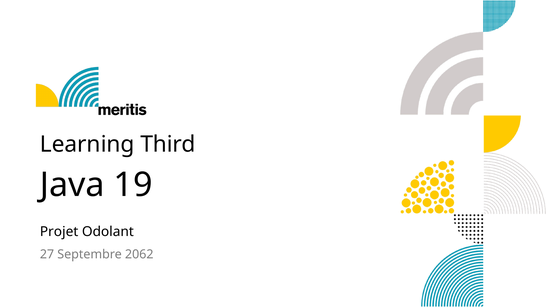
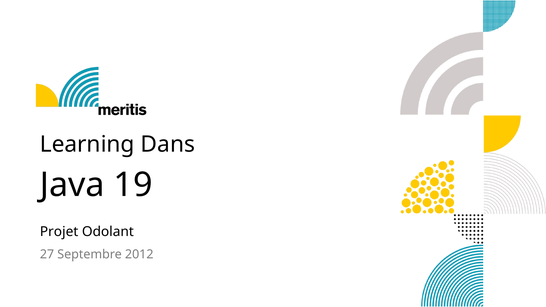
Third: Third -> Dans
2062: 2062 -> 2012
